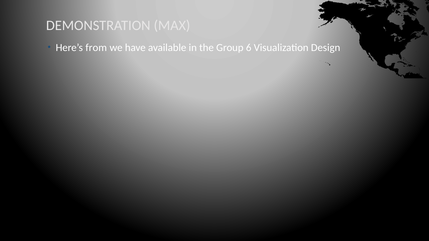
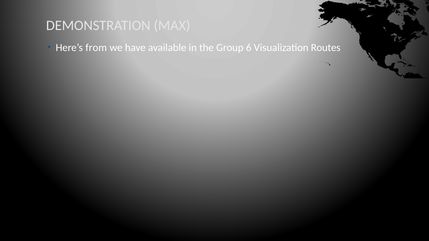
Design: Design -> Routes
